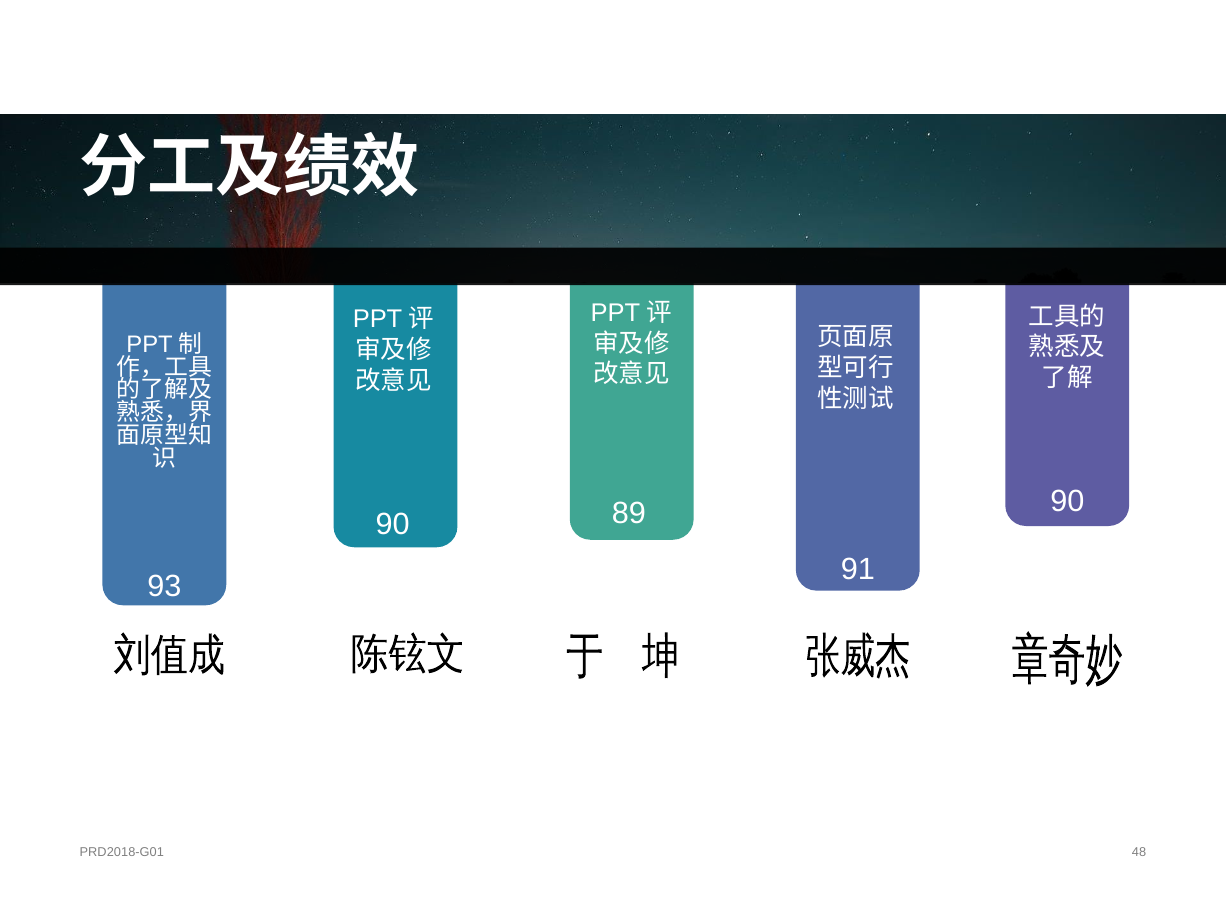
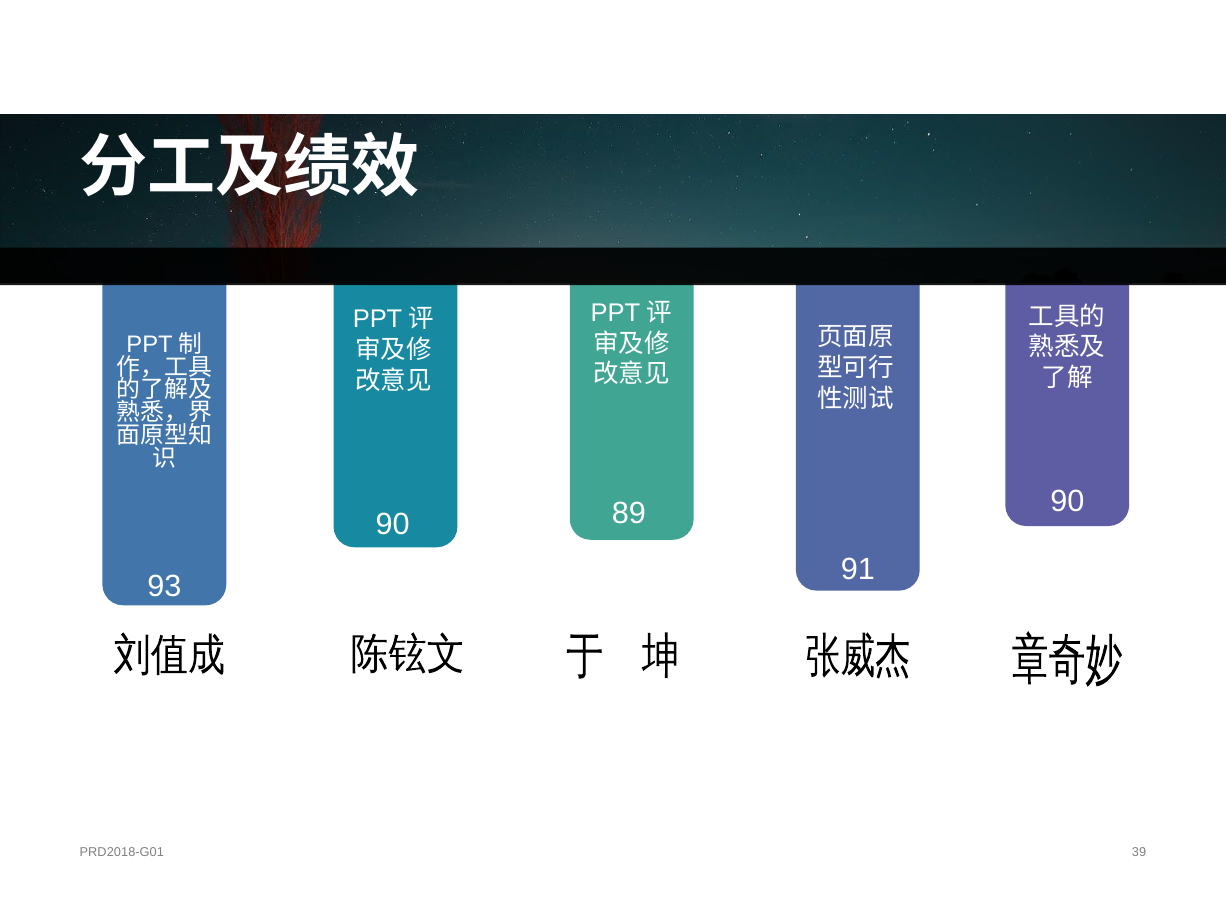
48: 48 -> 39
